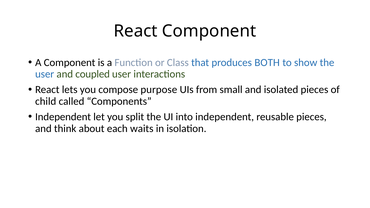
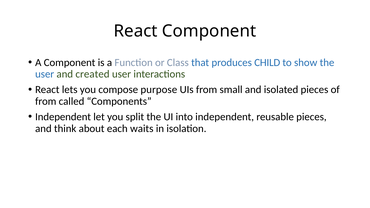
BOTH: BOTH -> CHILD
coupled: coupled -> created
child at (46, 101): child -> from
